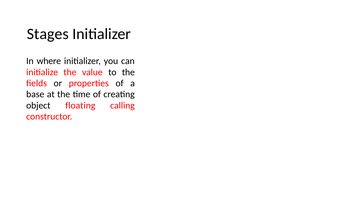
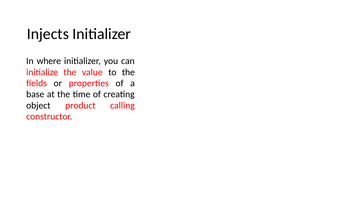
Stages: Stages -> Injects
floating: floating -> product
